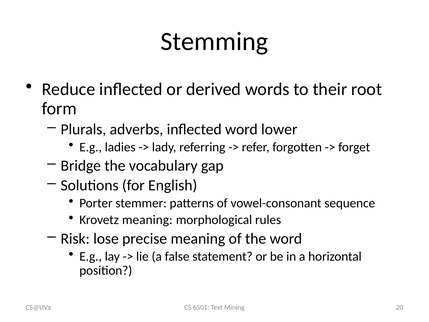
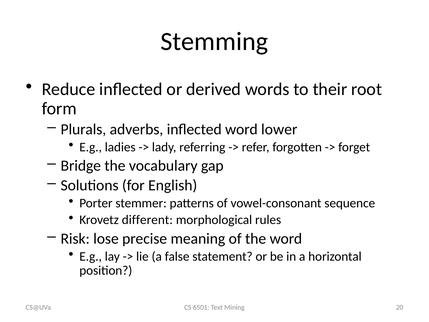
Krovetz meaning: meaning -> different
